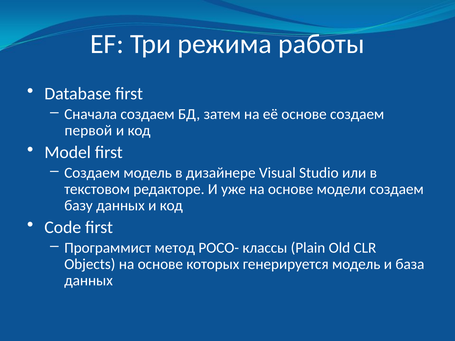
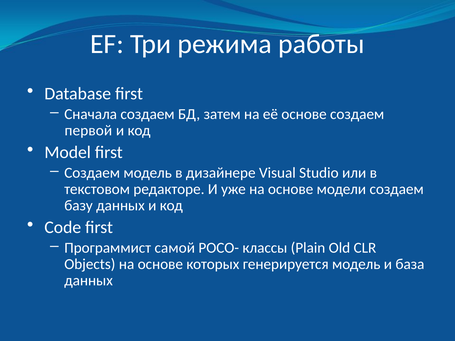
метод: метод -> самой
